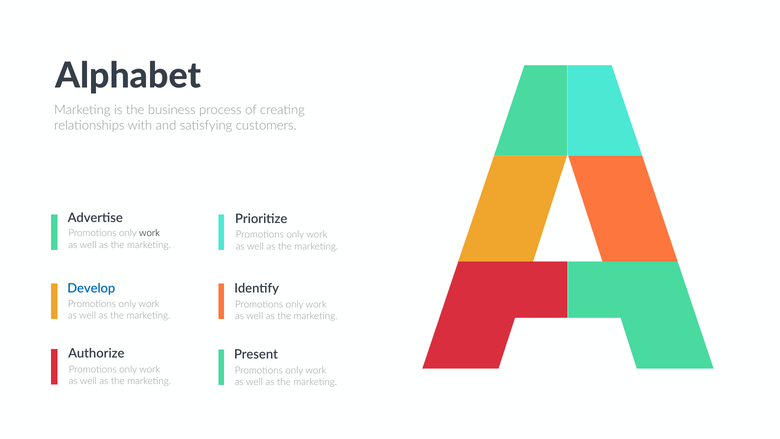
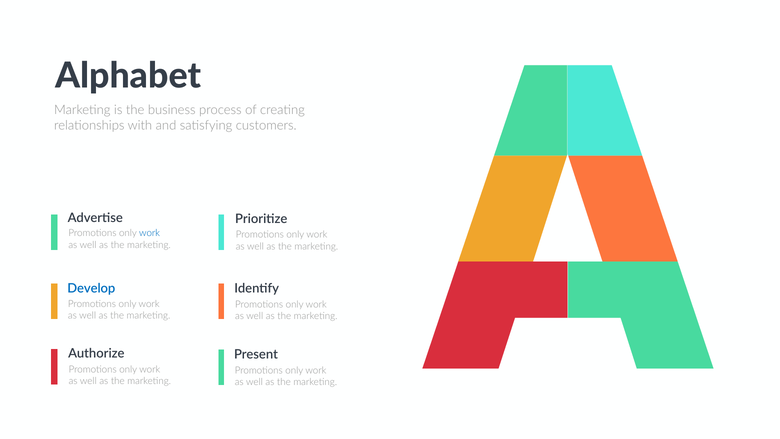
work at (150, 233) colour: black -> blue
